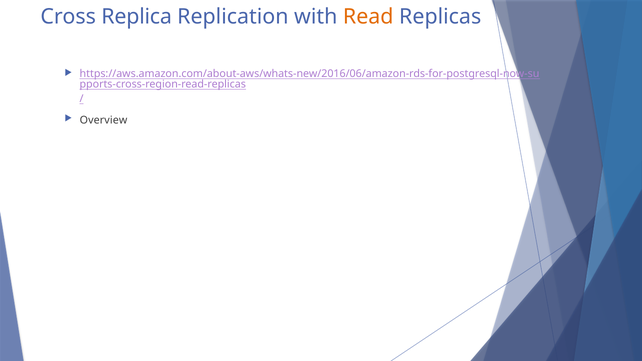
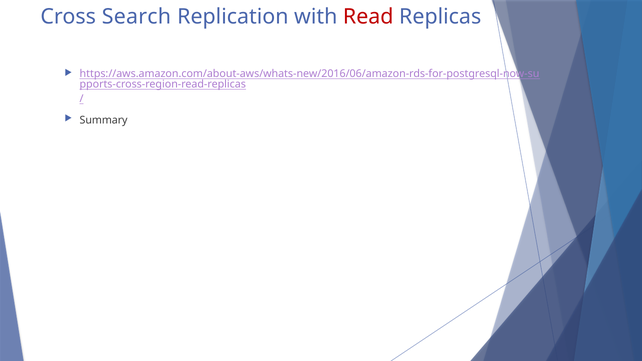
Replica: Replica -> Search
Read colour: orange -> red
Overview: Overview -> Summary
